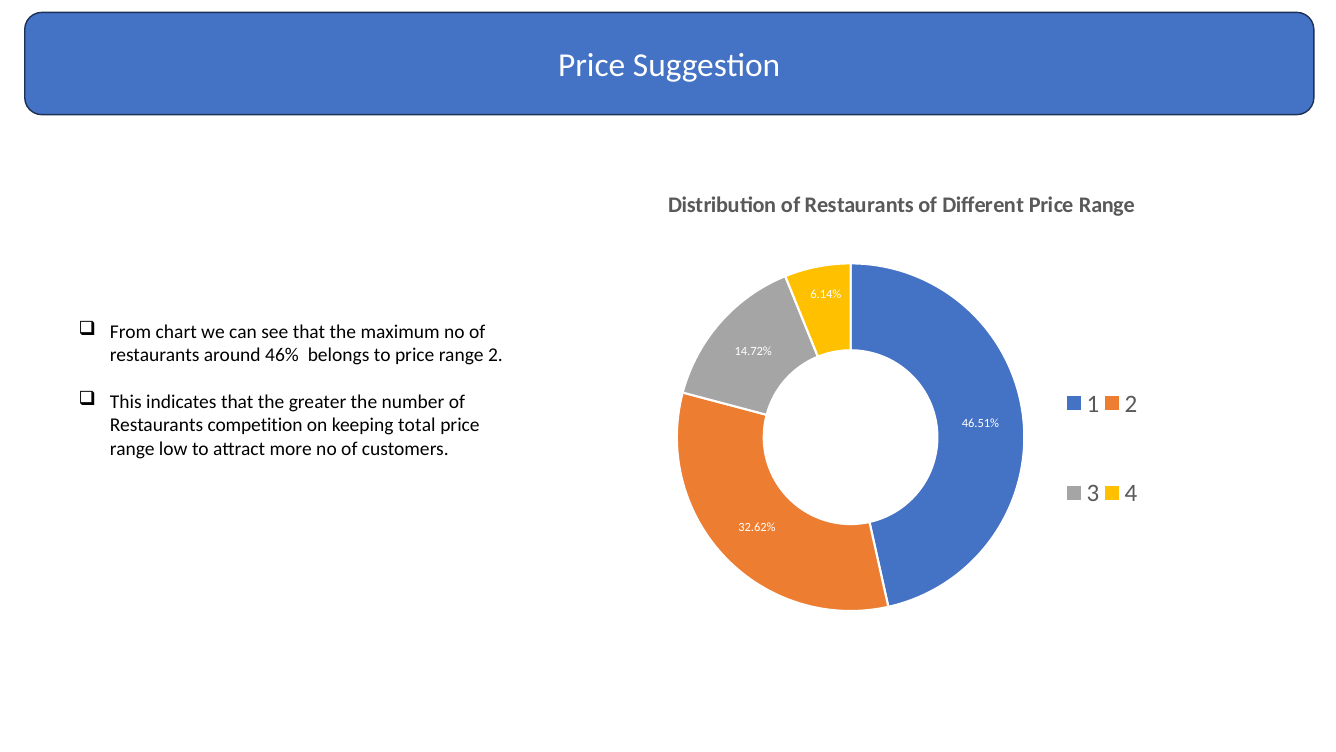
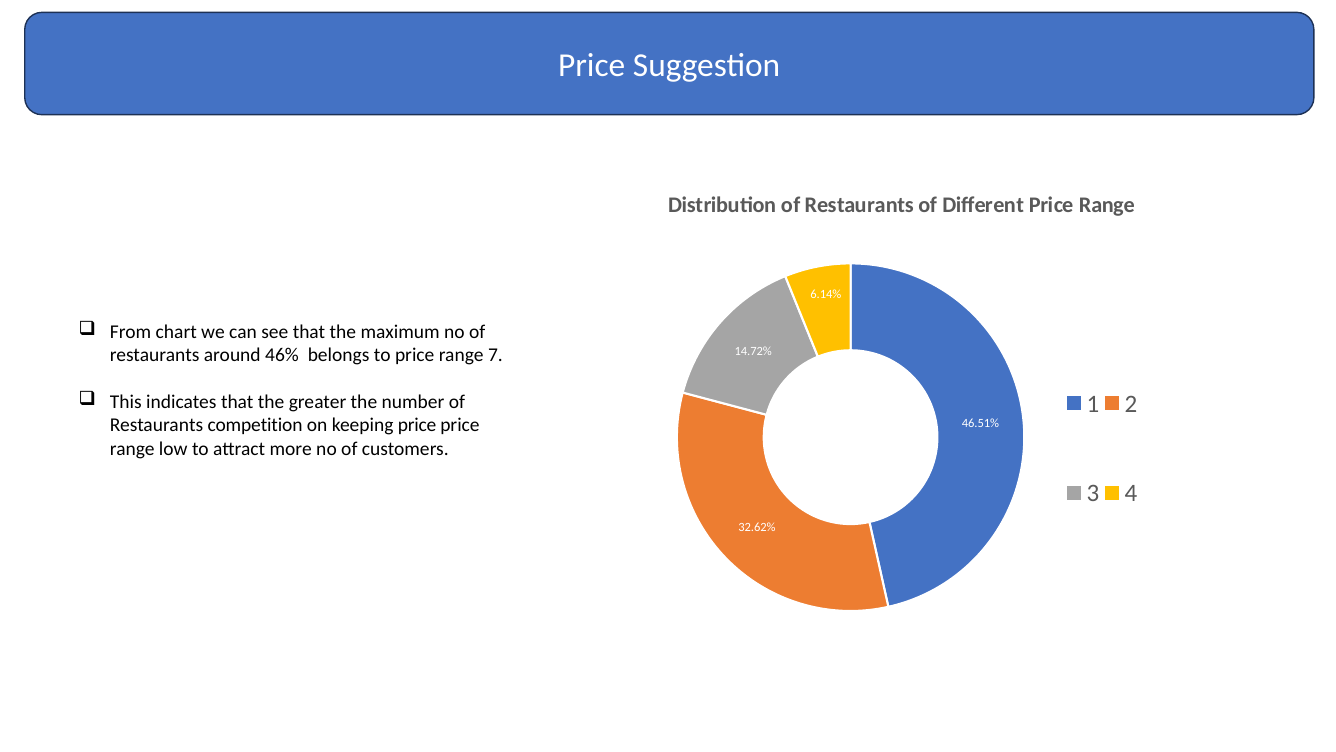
range 2: 2 -> 7
keeping total: total -> price
